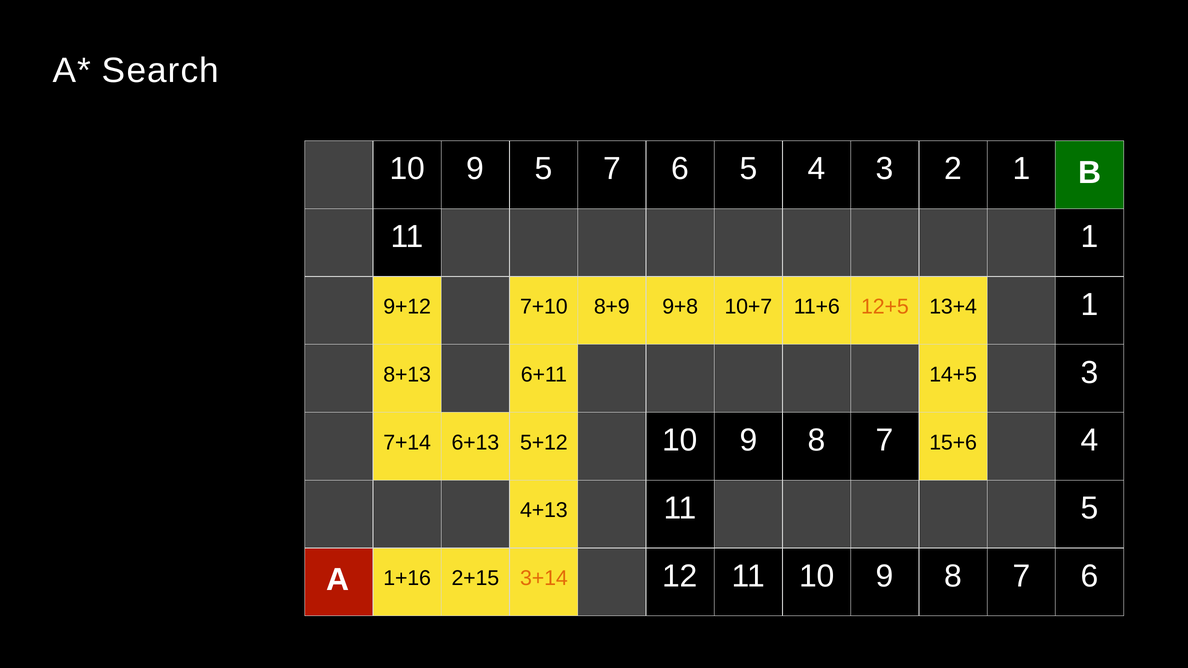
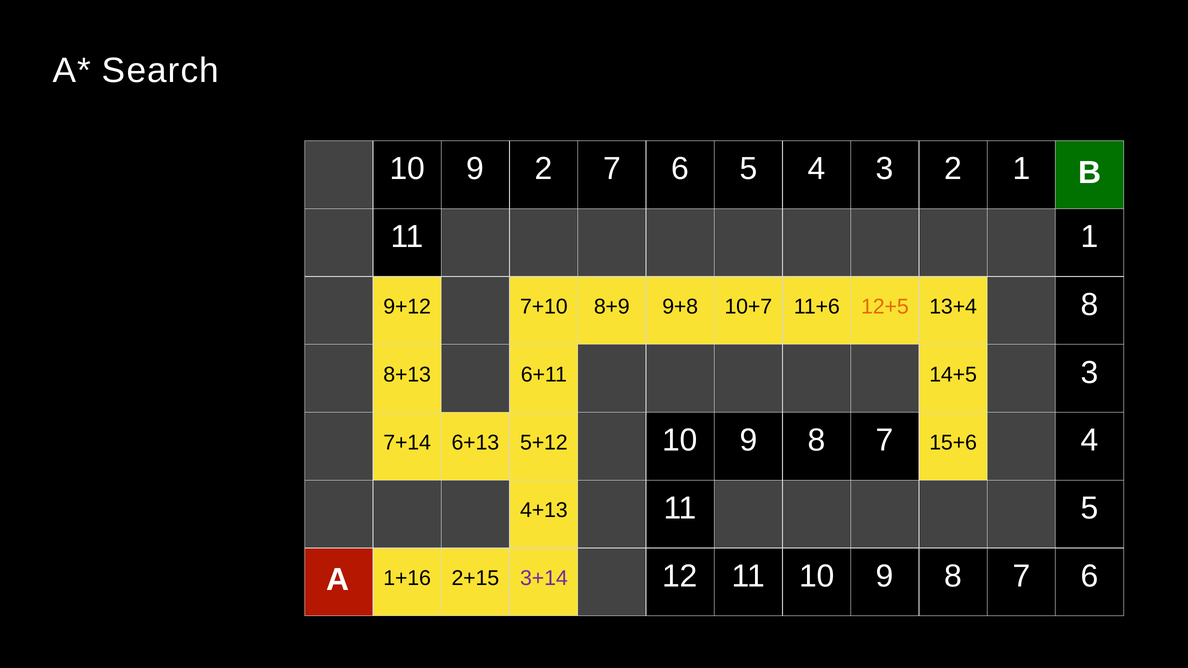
9 5: 5 -> 2
13+4 1: 1 -> 8
3+14 colour: orange -> purple
